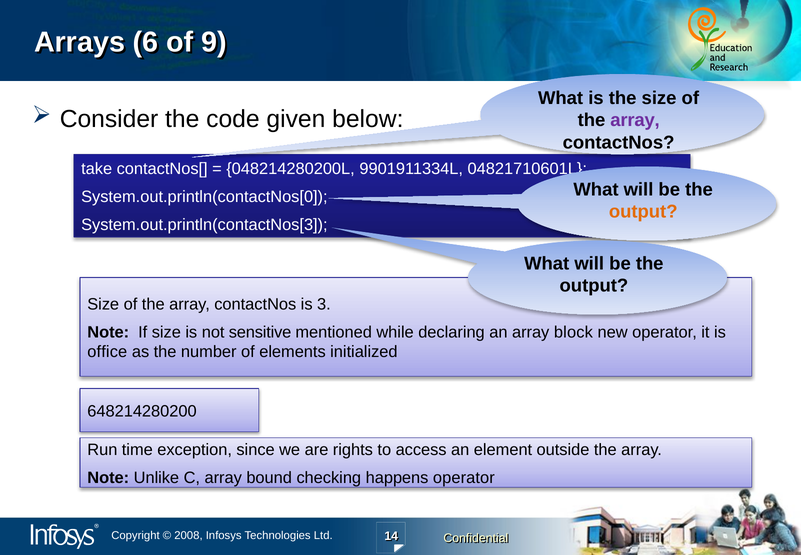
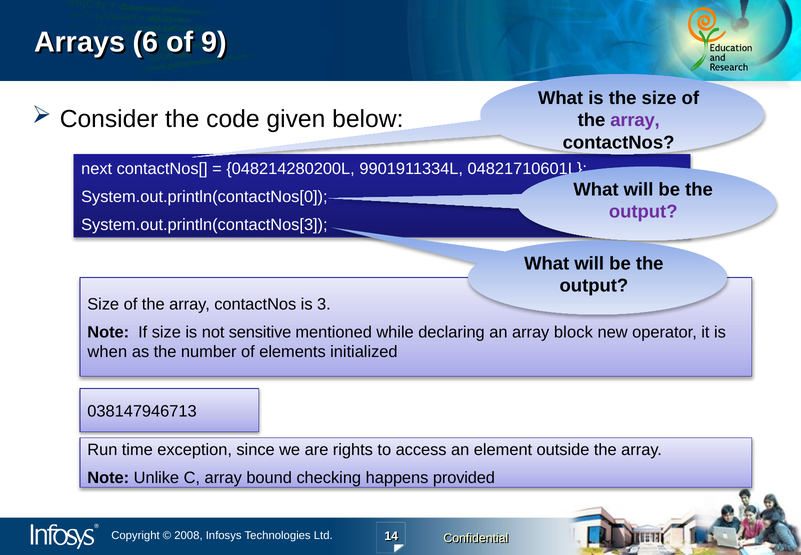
take: take -> next
output at (643, 212) colour: orange -> purple
office: office -> when
648214280200: 648214280200 -> 038147946713
happens operator: operator -> provided
